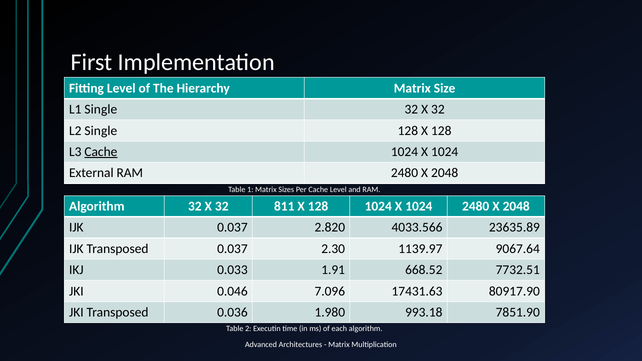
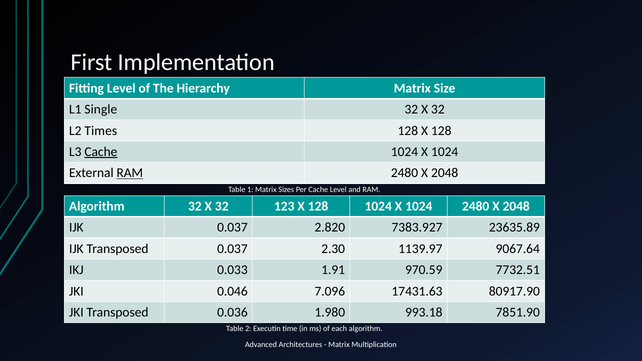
L2 Single: Single -> Times
RAM at (130, 173) underline: none -> present
811: 811 -> 123
4033.566: 4033.566 -> 7383.927
668.52: 668.52 -> 970.59
